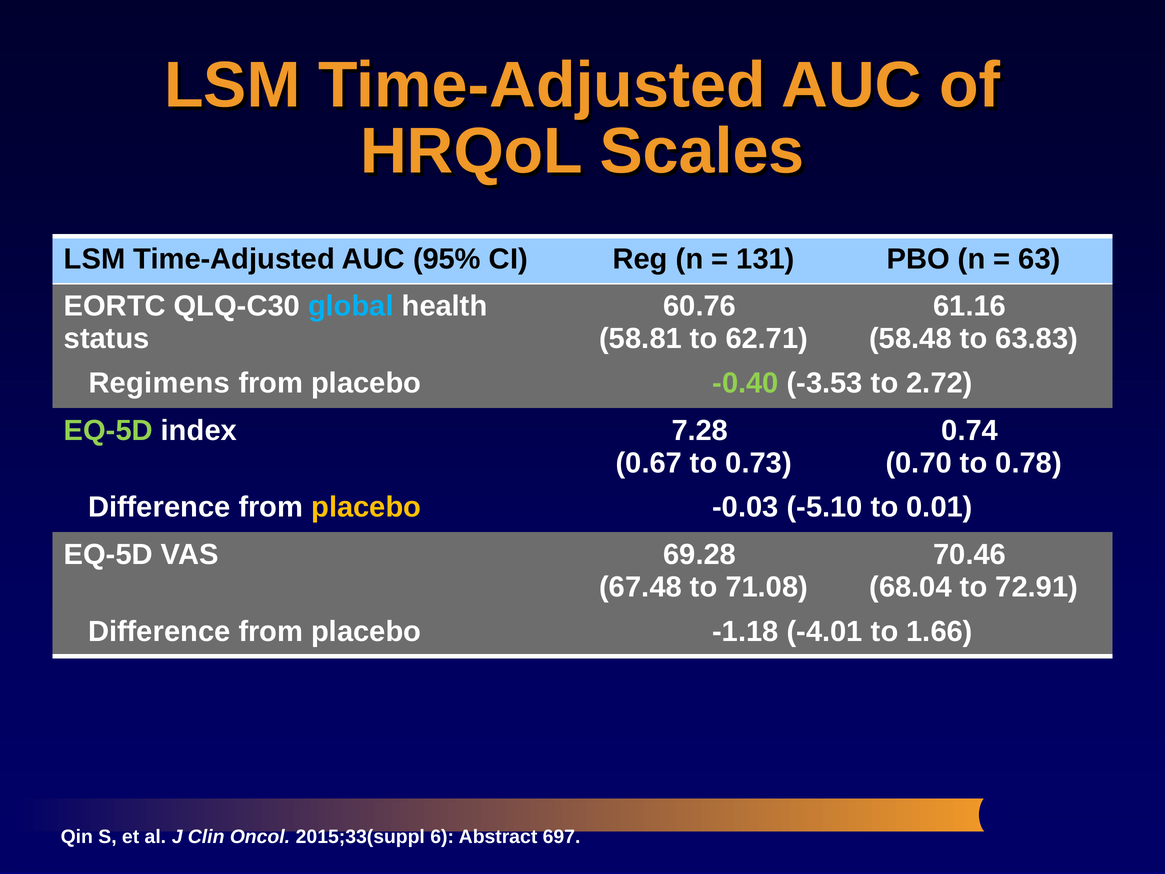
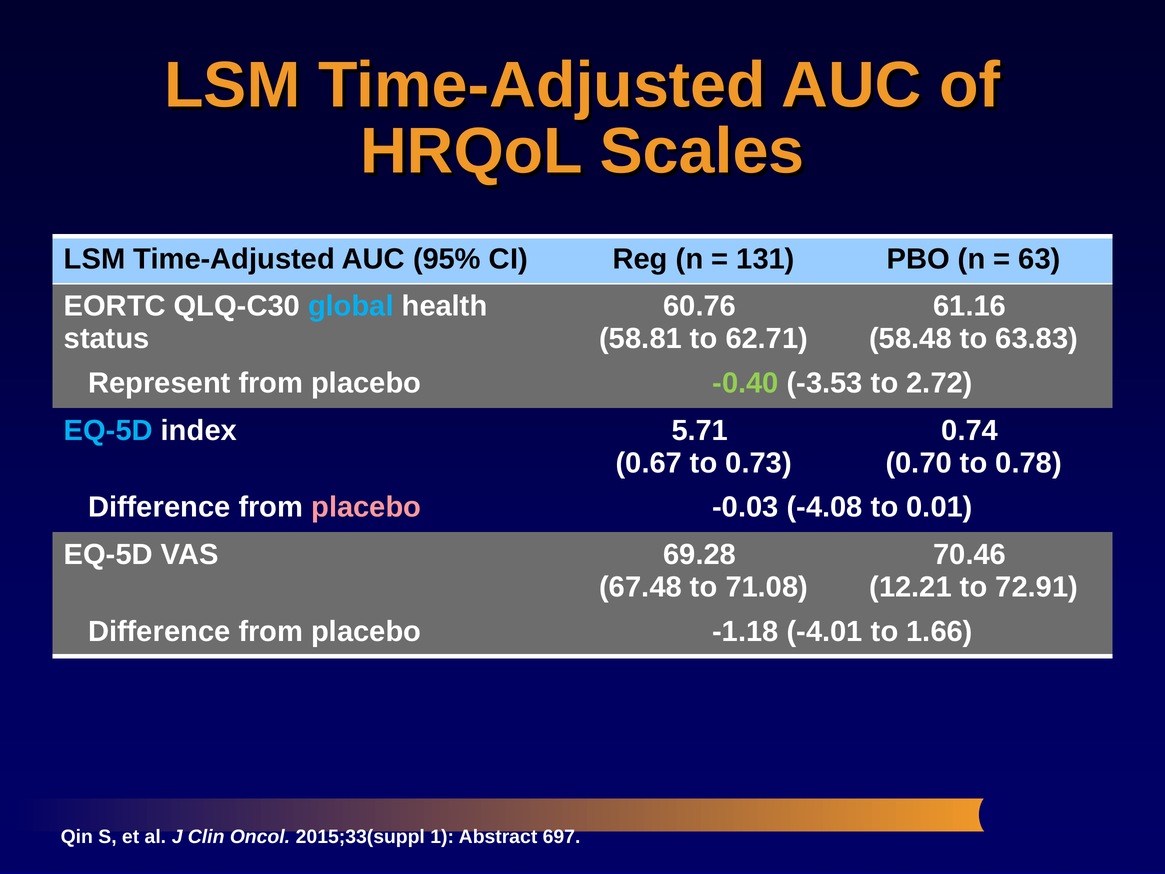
Regimens: Regimens -> Represent
EQ-5D at (108, 430) colour: light green -> light blue
7.28: 7.28 -> 5.71
placebo at (366, 507) colour: yellow -> pink
-5.10: -5.10 -> -4.08
68.04: 68.04 -> 12.21
6: 6 -> 1
